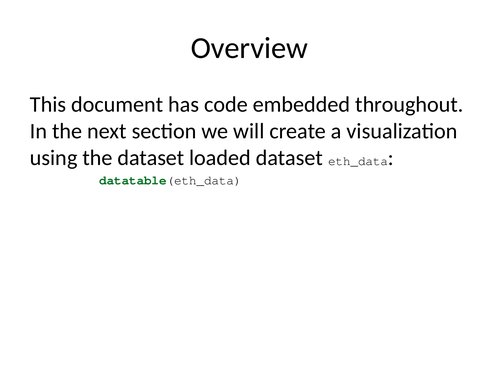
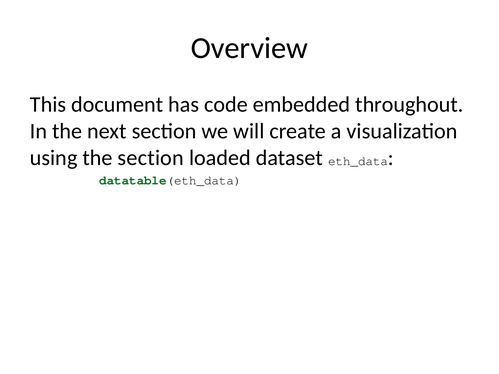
the dataset: dataset -> section
